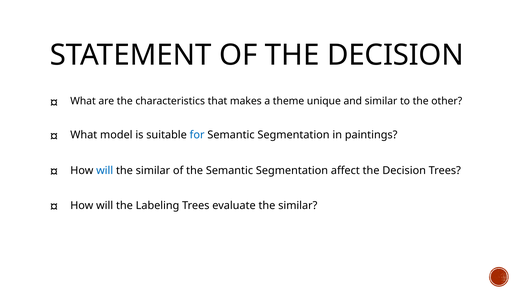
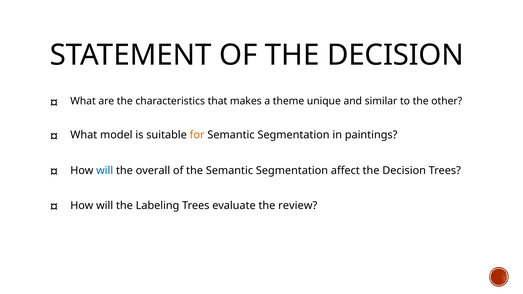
for colour: blue -> orange
similar at (153, 171): similar -> overall
evaluate the similar: similar -> review
